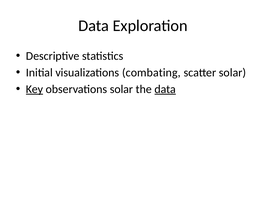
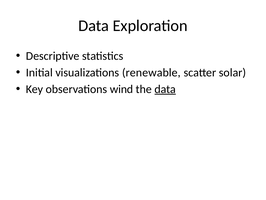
combating: combating -> renewable
Key underline: present -> none
observations solar: solar -> wind
